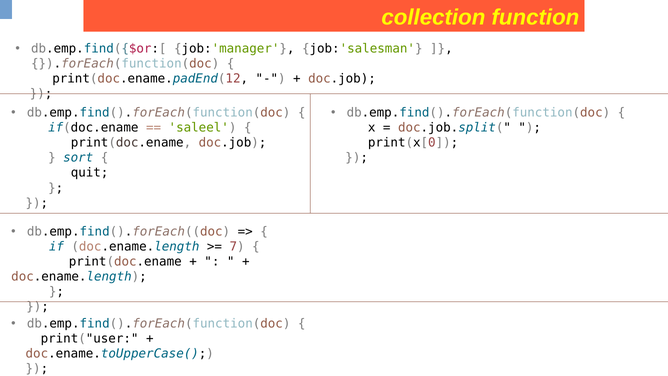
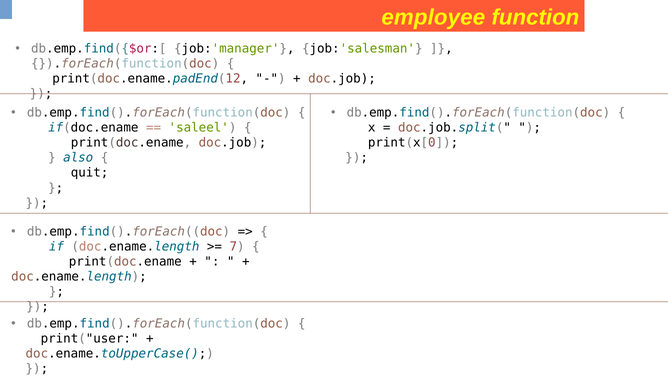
collection: collection -> employee
sort: sort -> also
